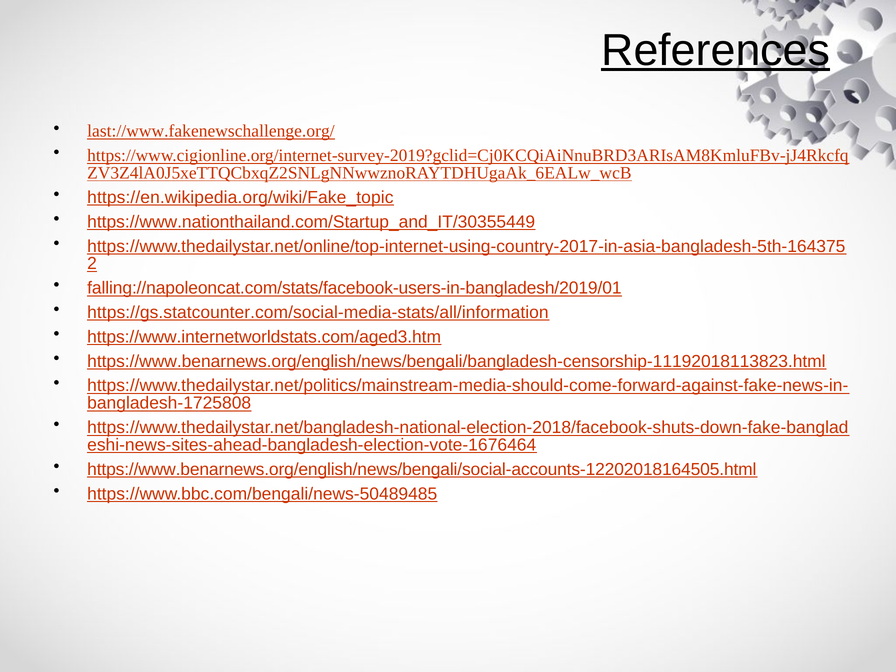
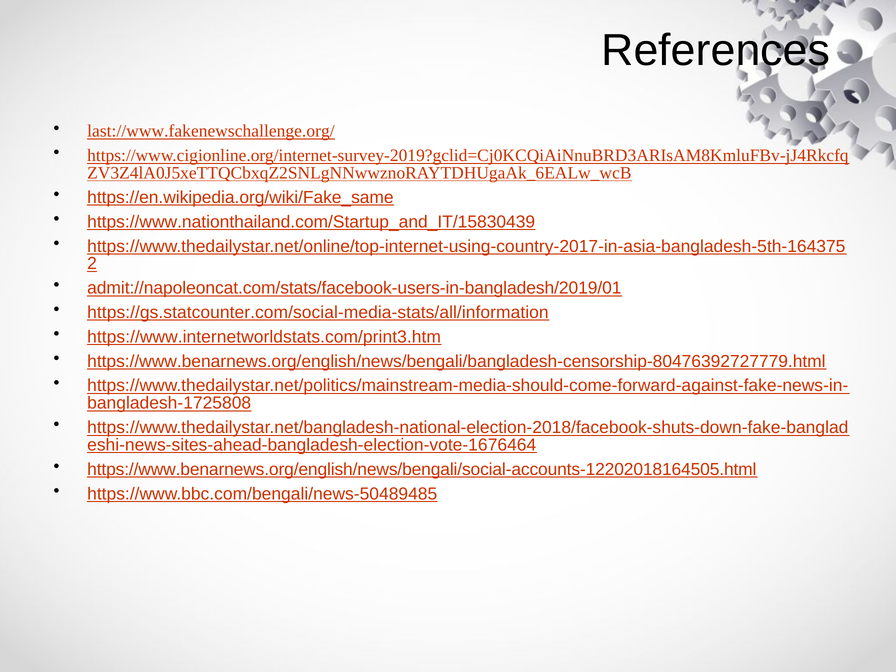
References underline: present -> none
https://en.wikipedia.org/wiki/Fake_topic: https://en.wikipedia.org/wiki/Fake_topic -> https://en.wikipedia.org/wiki/Fake_same
https://www.nationthailand.com/Startup_and_IT/30355449: https://www.nationthailand.com/Startup_and_IT/30355449 -> https://www.nationthailand.com/Startup_and_IT/15830439
falling://napoleoncat.com/stats/facebook-users-in-bangladesh/2019/01: falling://napoleoncat.com/stats/facebook-users-in-bangladesh/2019/01 -> admit://napoleoncat.com/stats/facebook-users-in-bangladesh/2019/01
https://www.internetworldstats.com/aged3.htm: https://www.internetworldstats.com/aged3.htm -> https://www.internetworldstats.com/print3.htm
https://www.benarnews.org/english/news/bengali/bangladesh-censorship-11192018113823.html: https://www.benarnews.org/english/news/bengali/bangladesh-censorship-11192018113823.html -> https://www.benarnews.org/english/news/bengali/bangladesh-censorship-80476392727779.html
